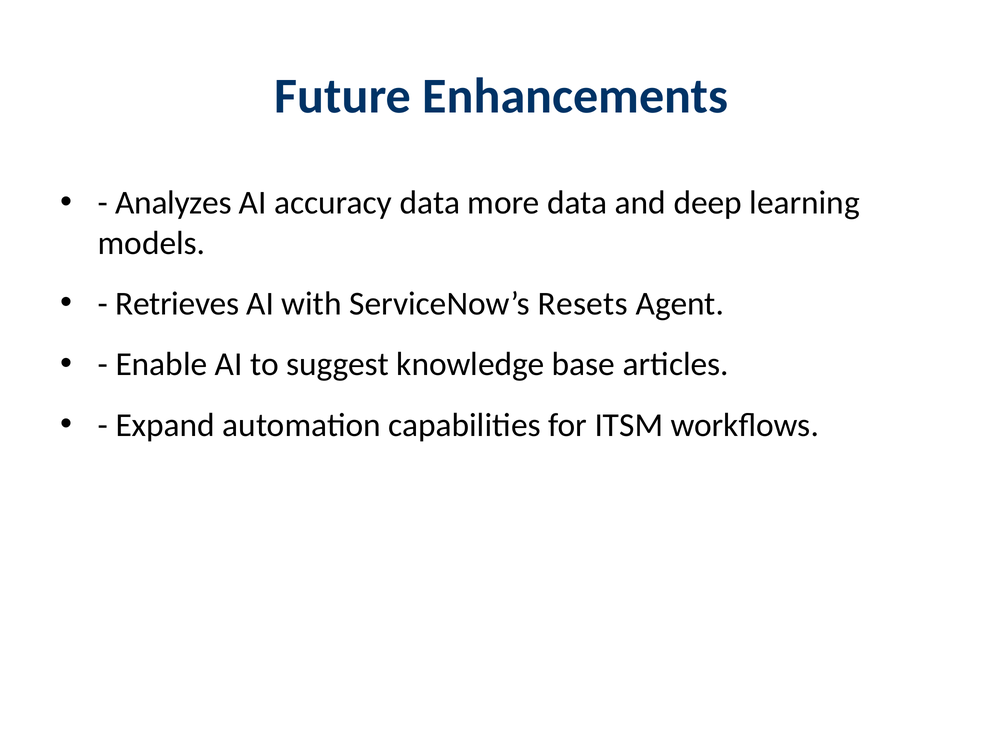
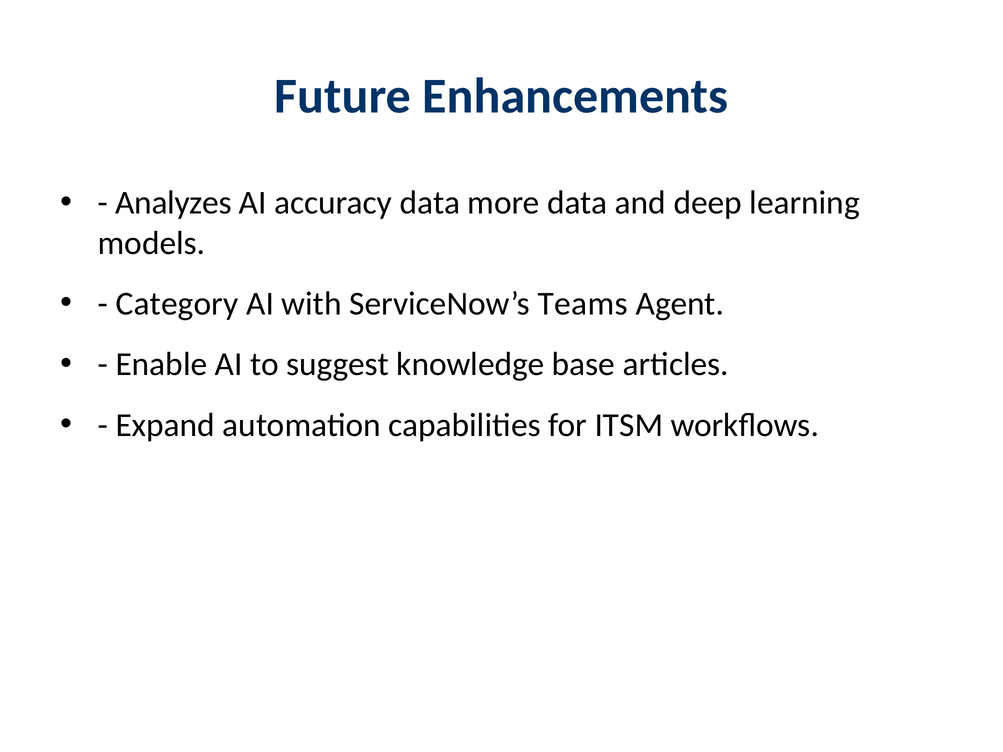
Retrieves: Retrieves -> Category
Resets: Resets -> Teams
